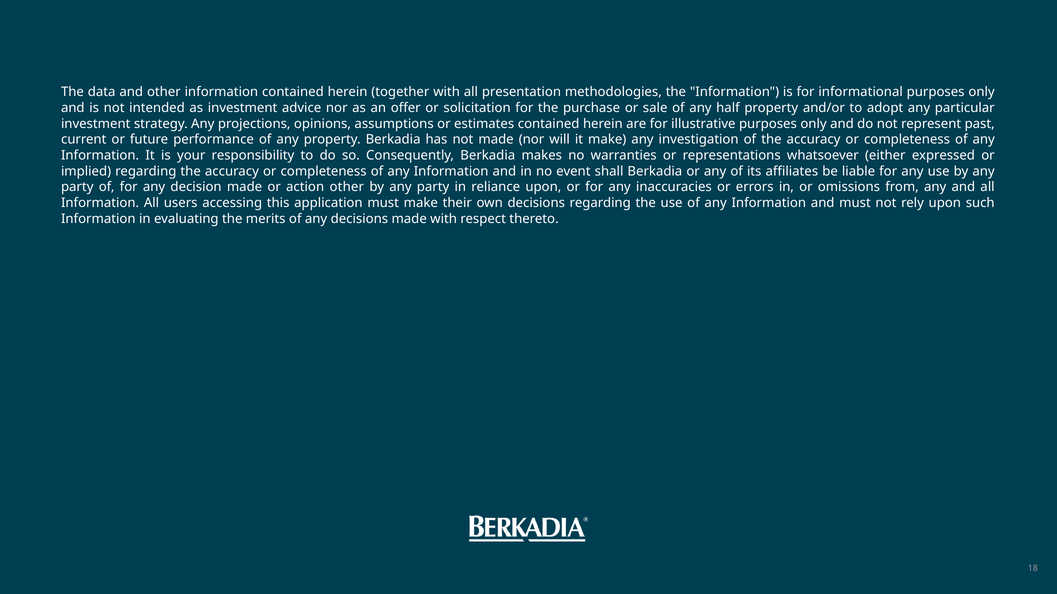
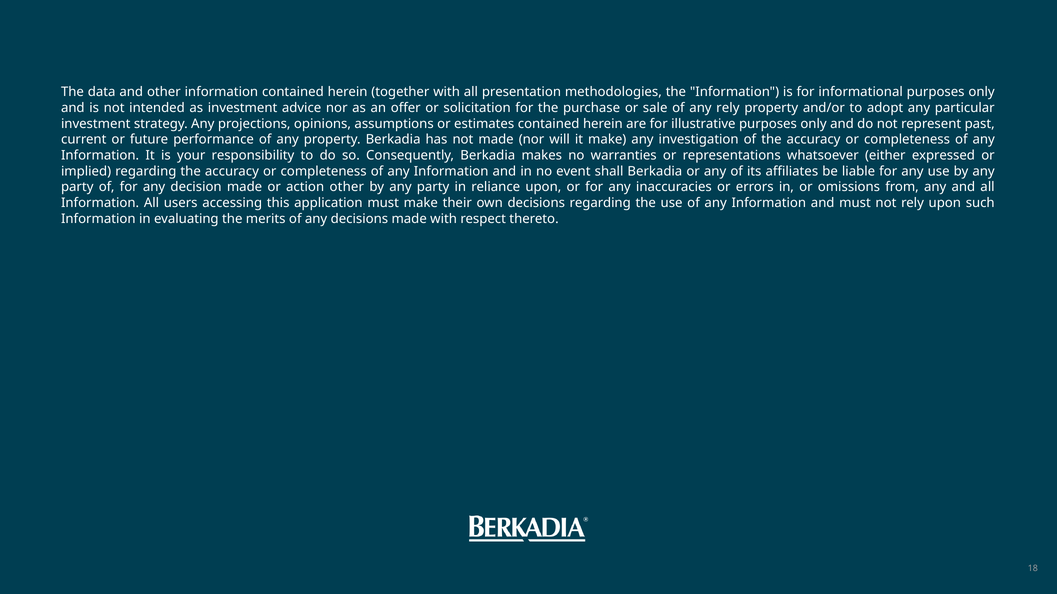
any half: half -> rely
